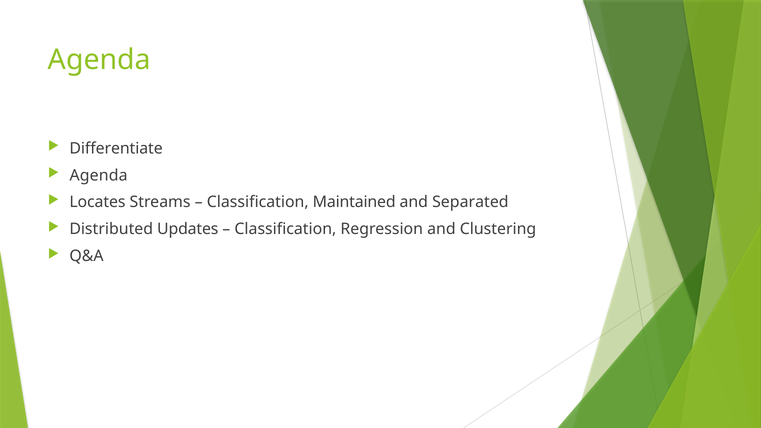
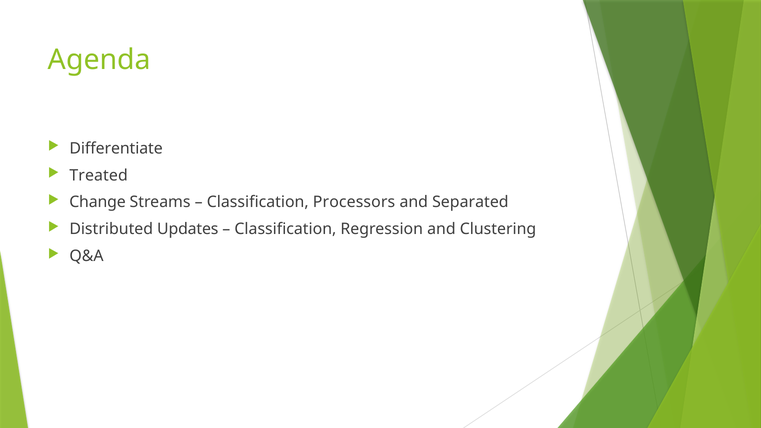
Agenda at (99, 175): Agenda -> Treated
Locates: Locates -> Change
Maintained: Maintained -> Processors
